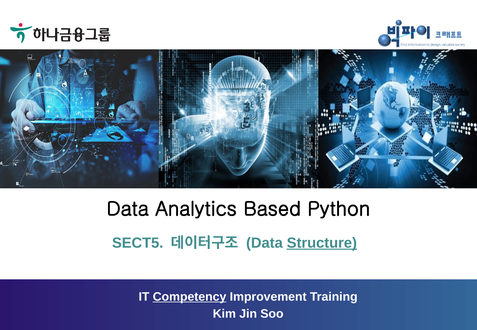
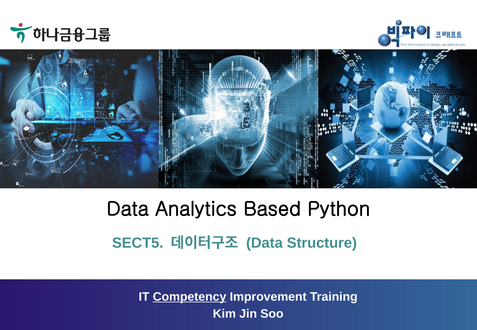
Structure underline: present -> none
